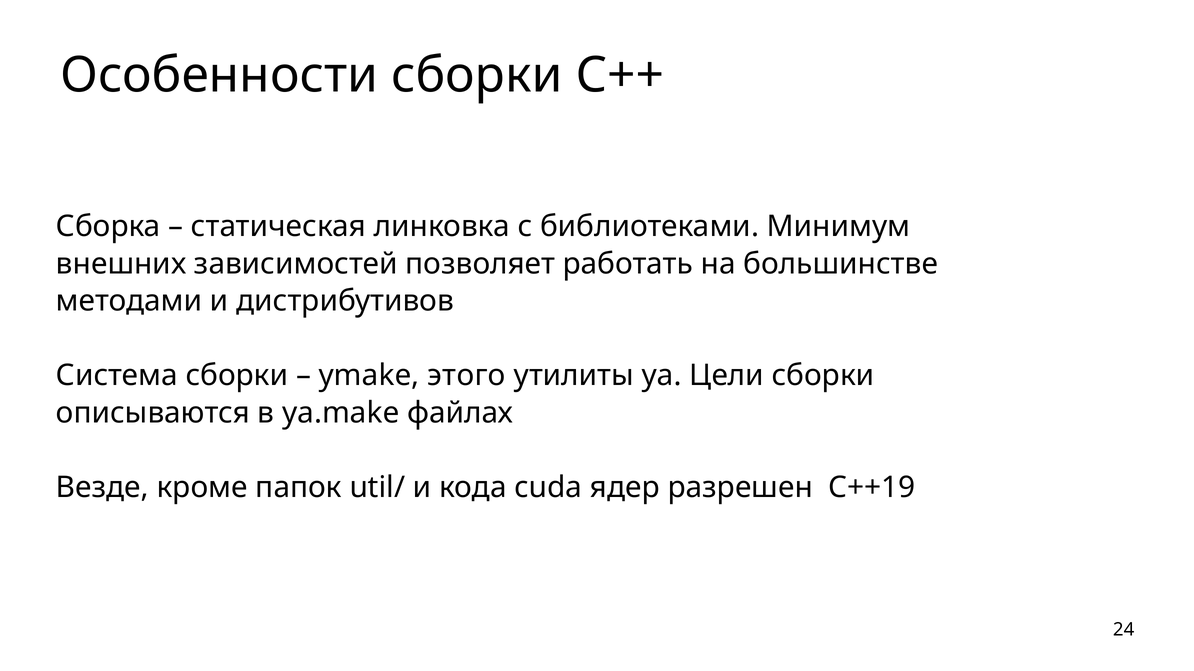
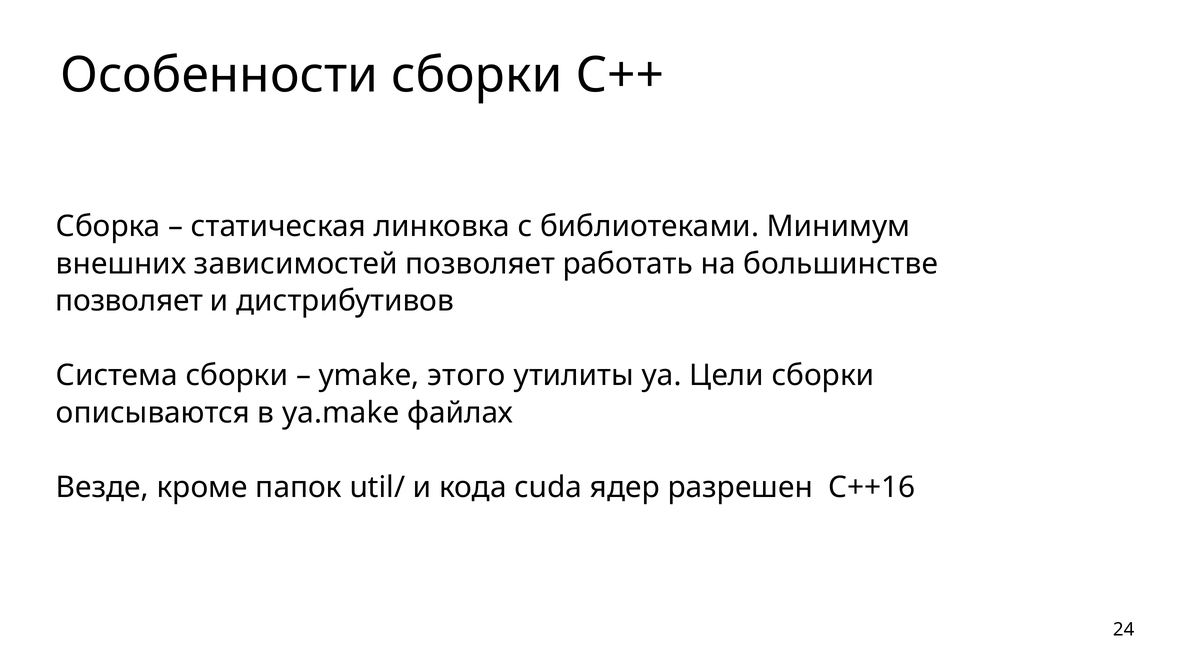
методами at (129, 301): методами -> позволяет
C++19: C++19 -> C++16
